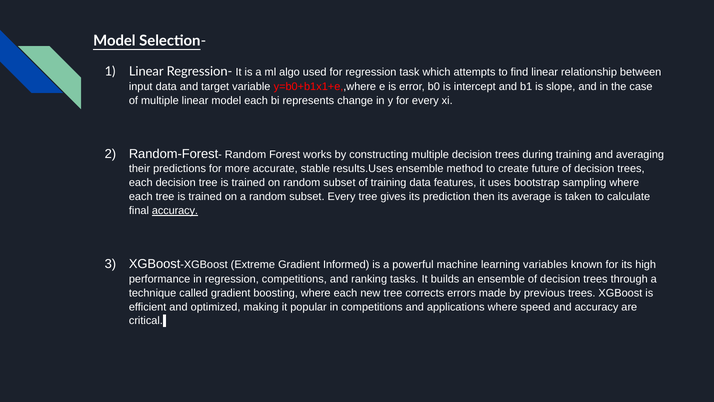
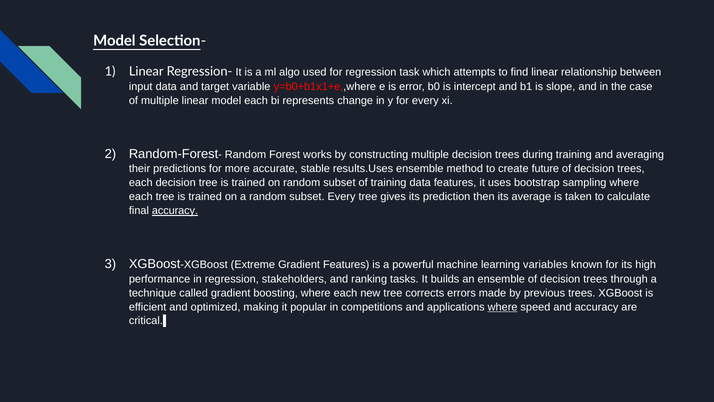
Gradient Informed: Informed -> Features
regression competitions: competitions -> stakeholders
where at (503, 307) underline: none -> present
